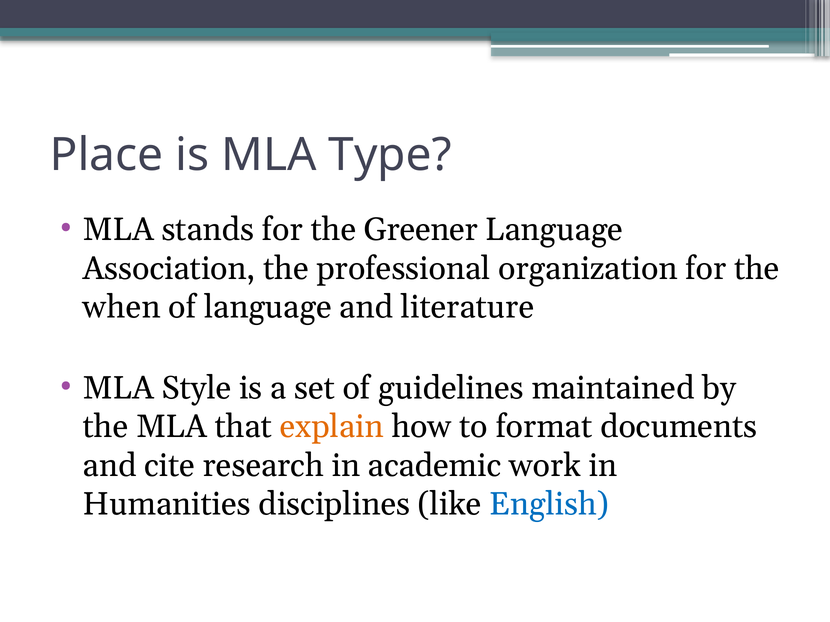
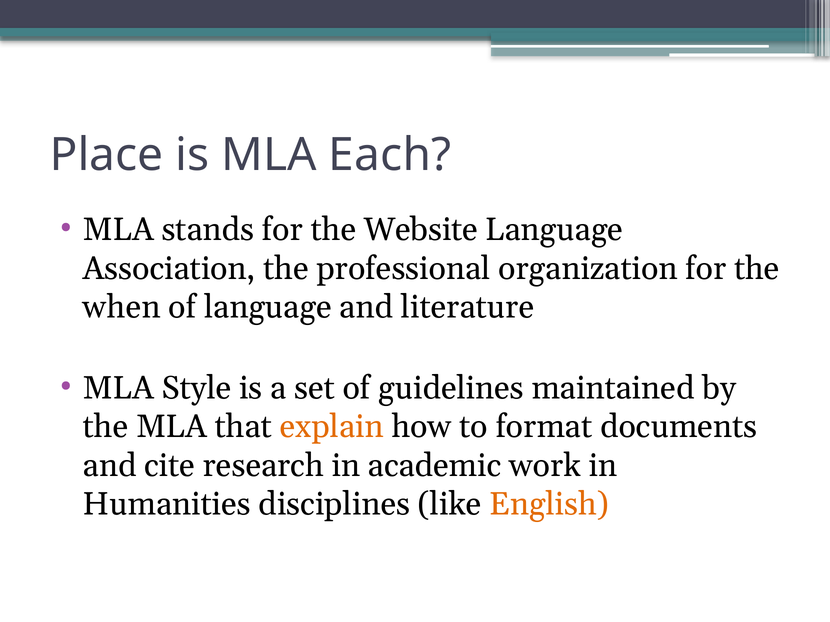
Type: Type -> Each
Greener: Greener -> Website
English colour: blue -> orange
